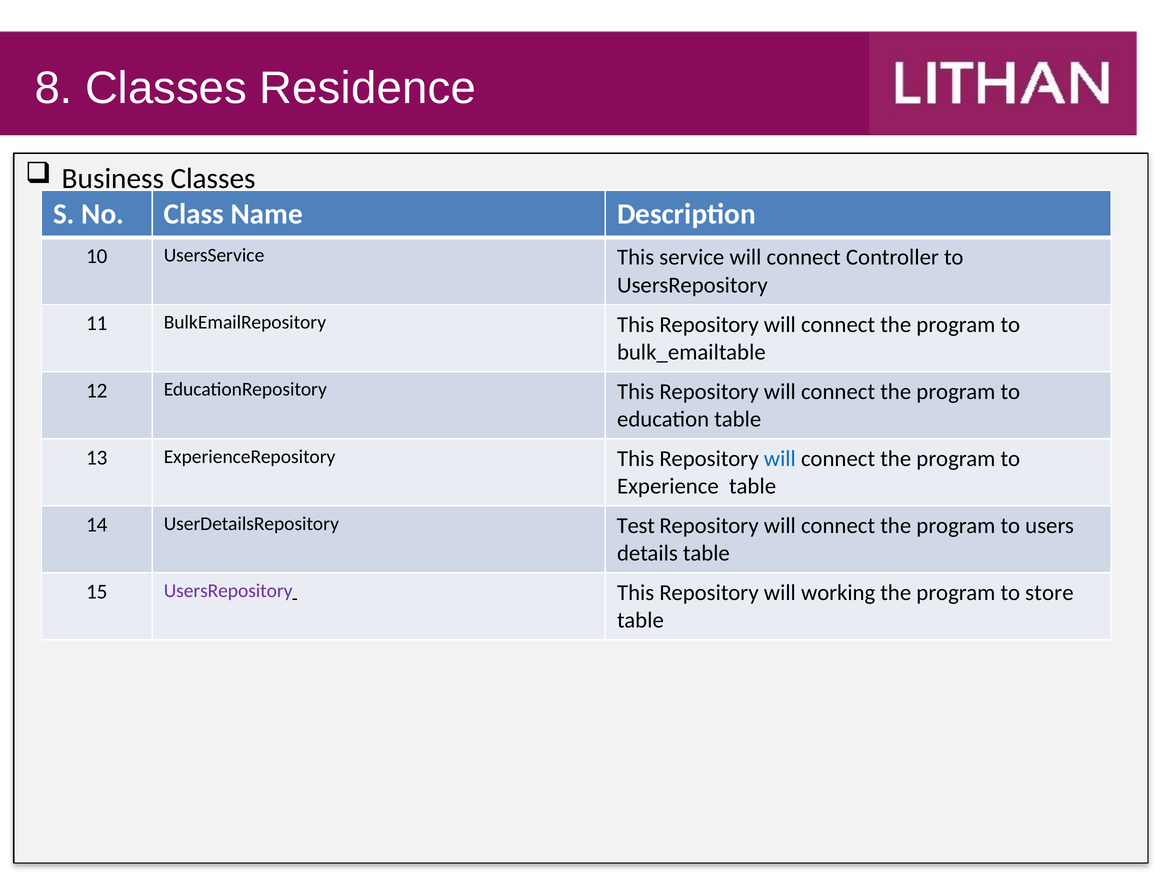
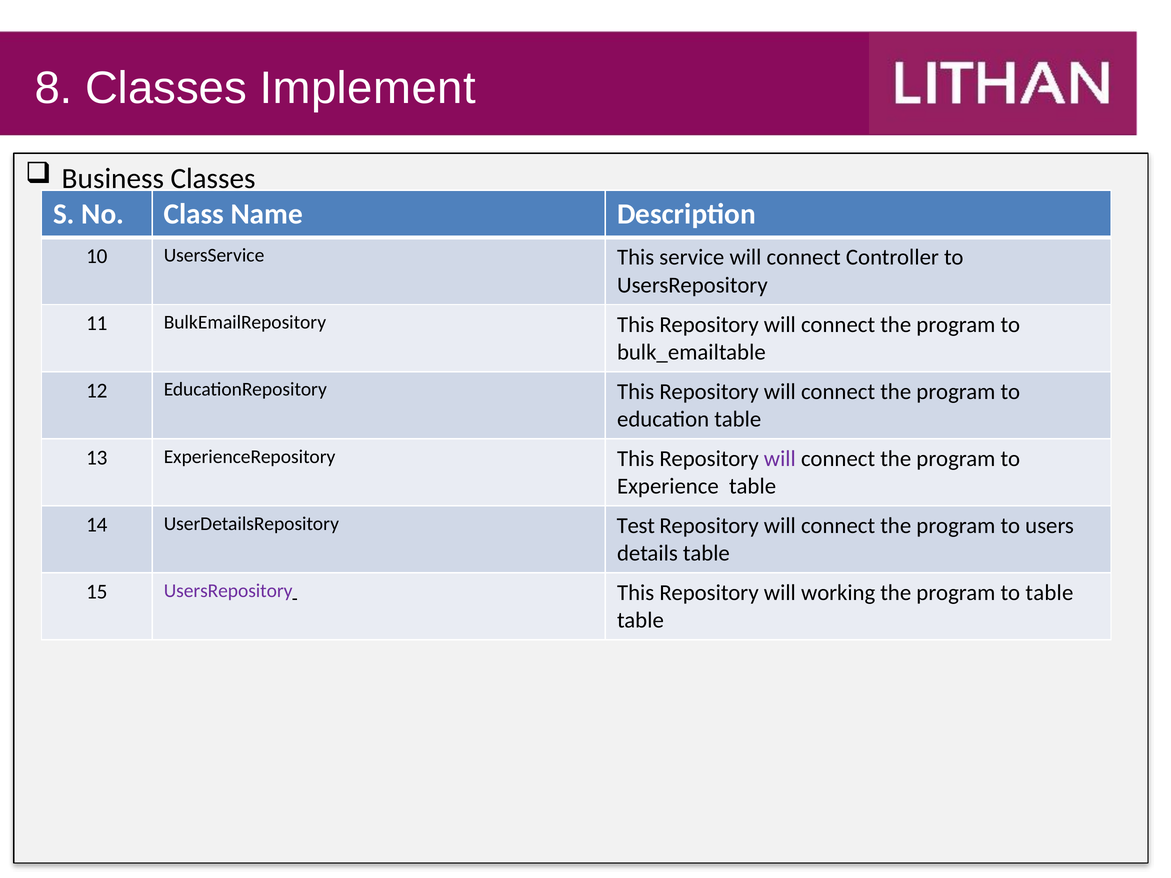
Residence: Residence -> Implement
will at (780, 459) colour: blue -> purple
to store: store -> table
